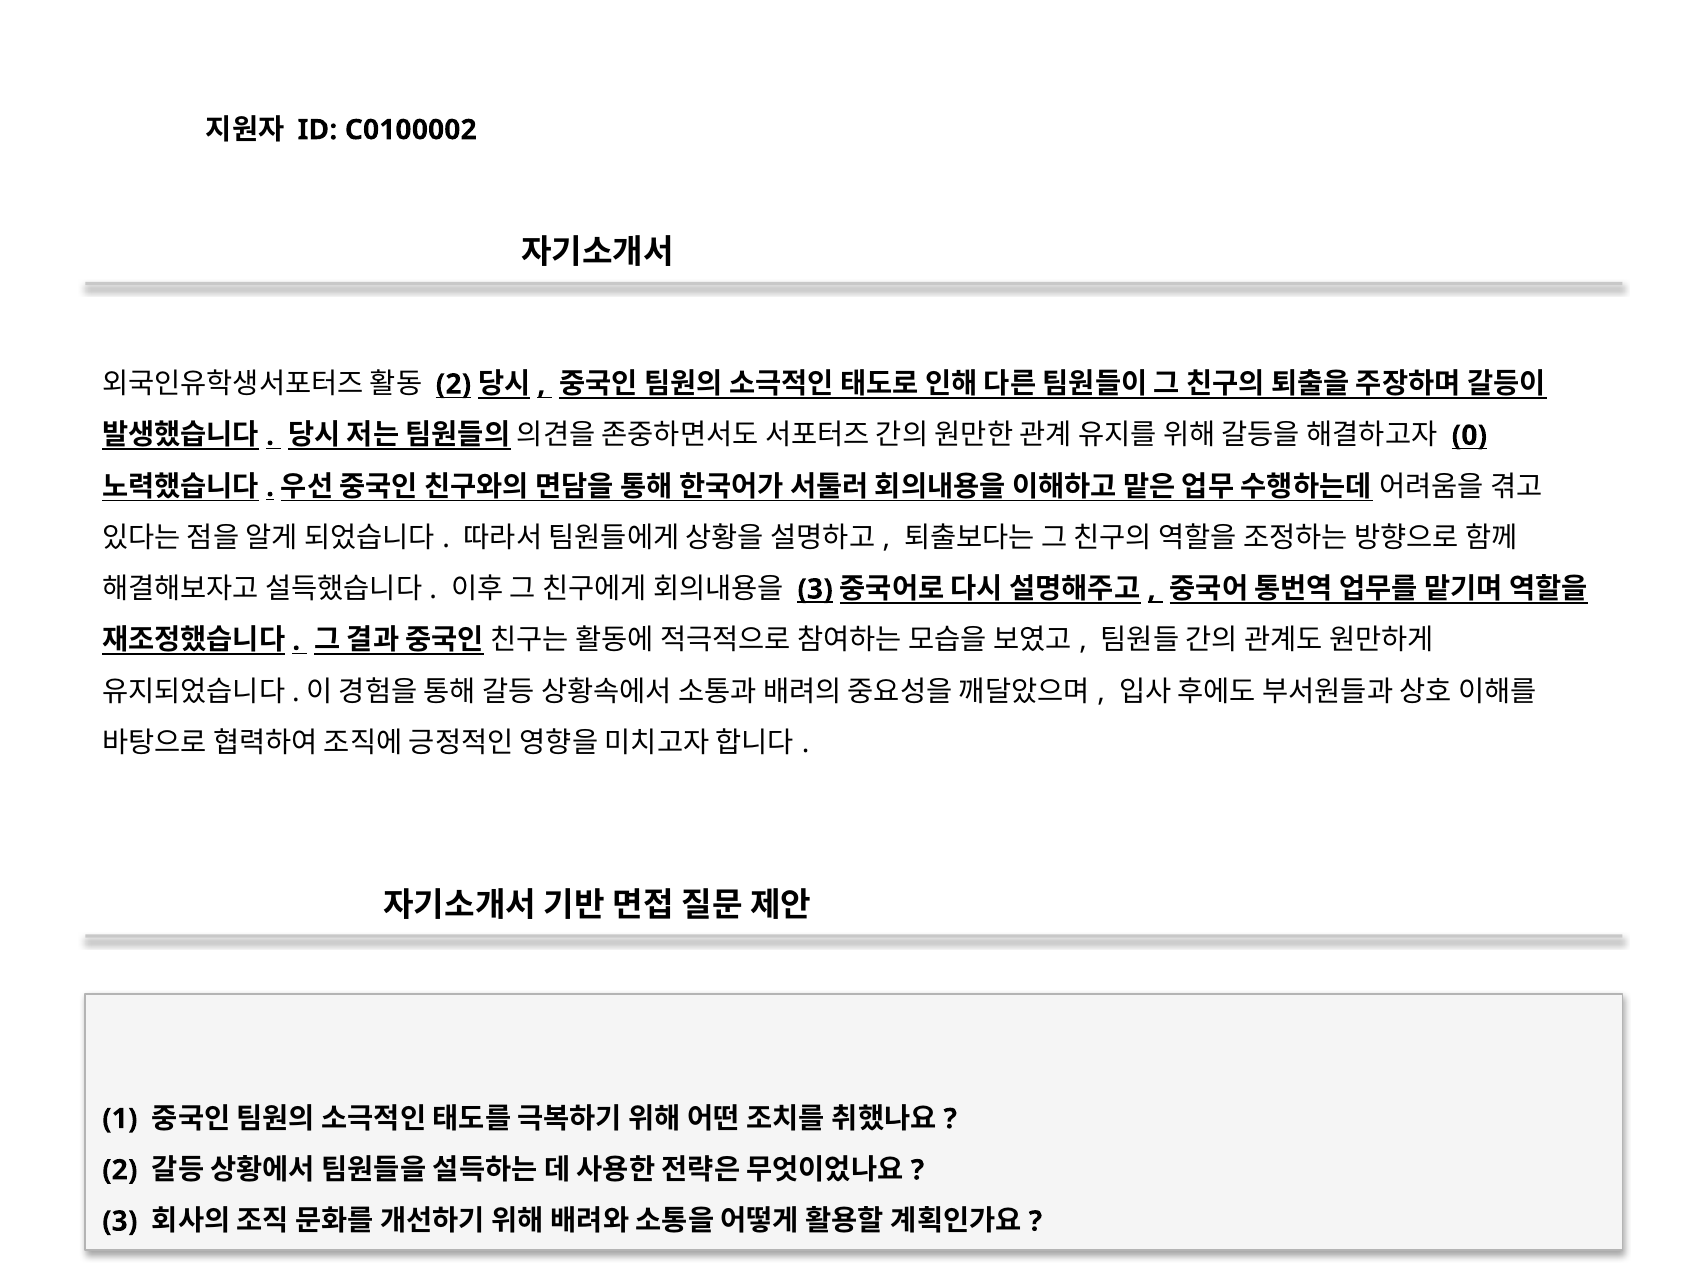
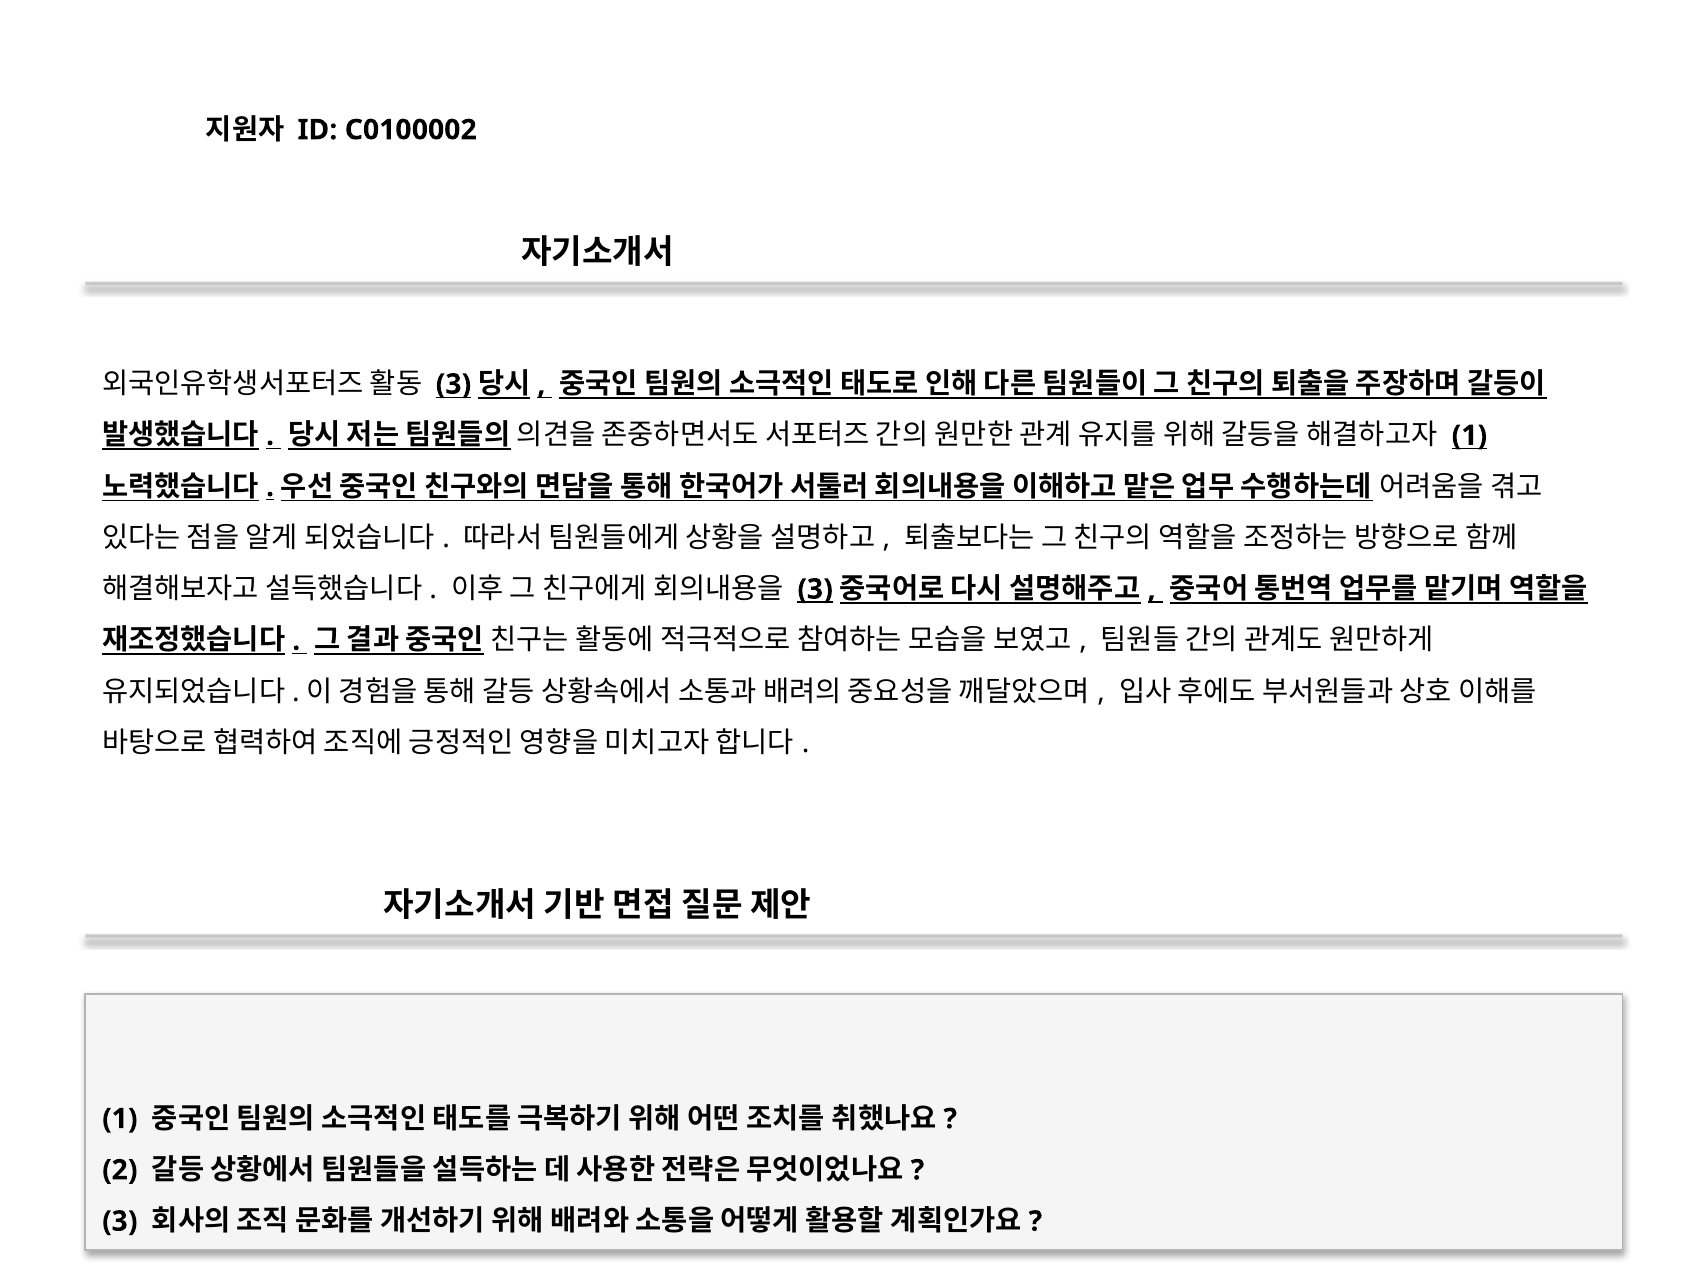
2 at (454, 384): 2 -> 3
0 at (1469, 435): 0 -> 1
